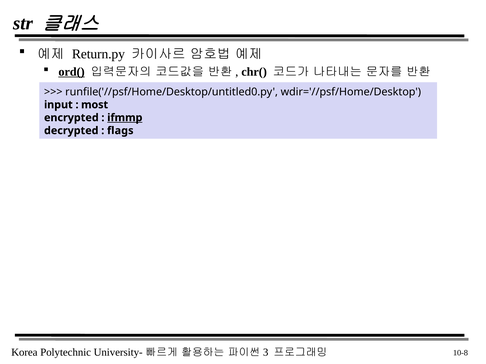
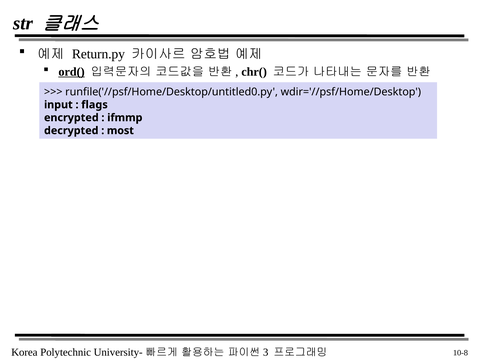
most: most -> flags
ifmmp underline: present -> none
flags: flags -> most
